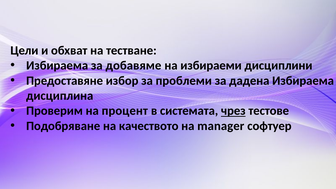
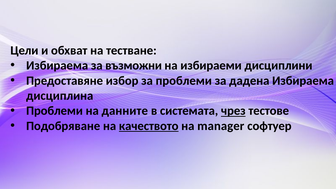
добавяме: добавяме -> възможни
Проверим at (54, 111): Проверим -> Проблеми
процент: процент -> данните
качеството underline: none -> present
